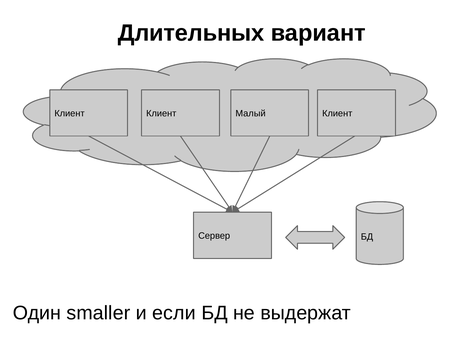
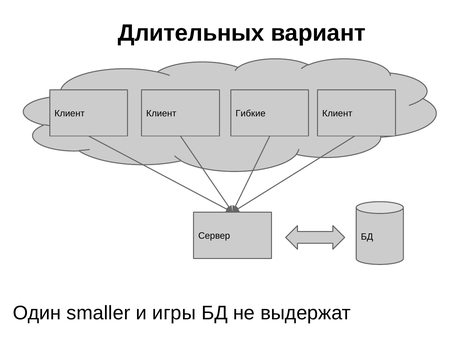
Малый: Малый -> Гибкие
если: если -> игры
